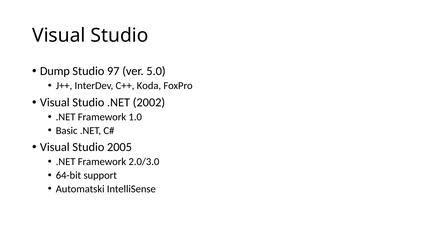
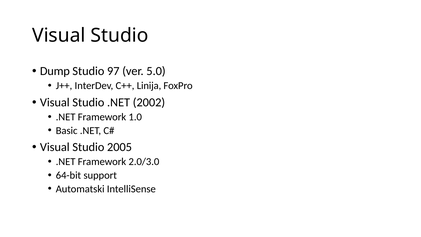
Koda: Koda -> Linija
